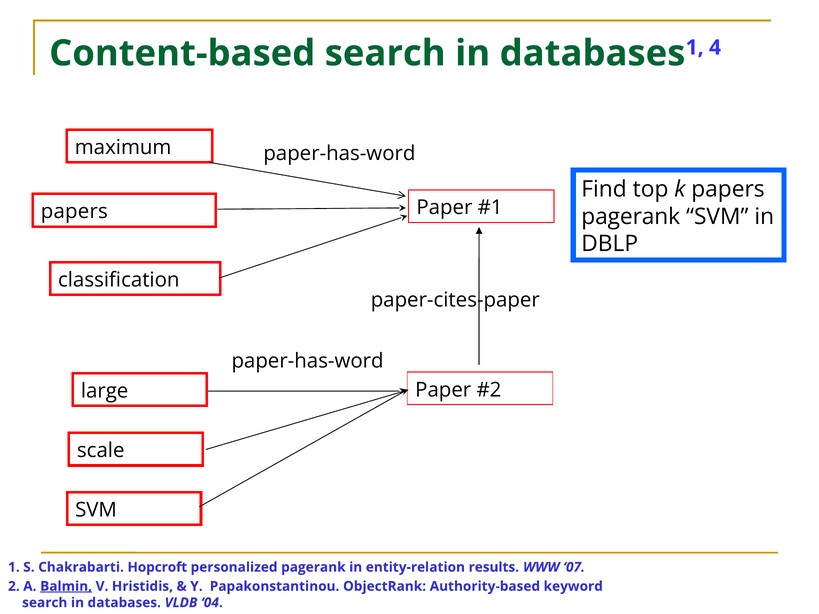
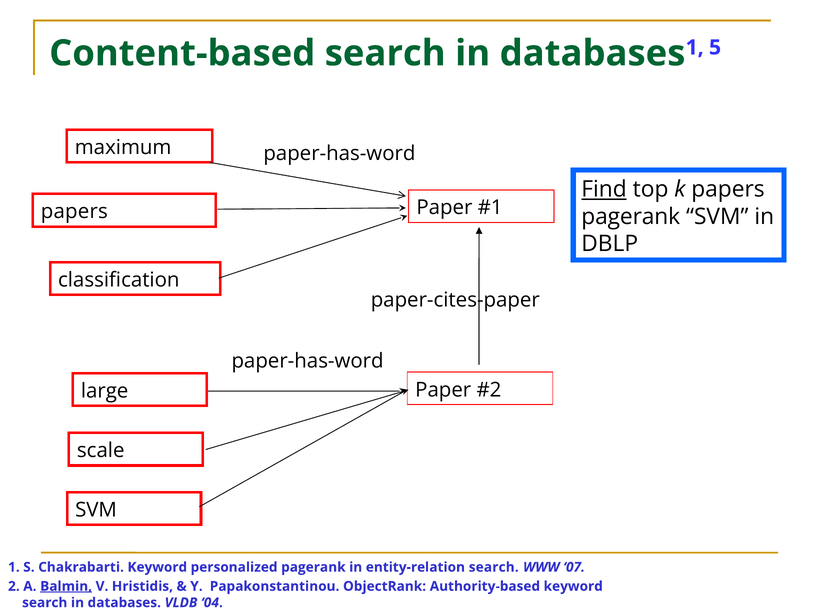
4: 4 -> 5
Find underline: none -> present
Chakrabarti Hopcroft: Hopcroft -> Keyword
entity-relation results: results -> search
